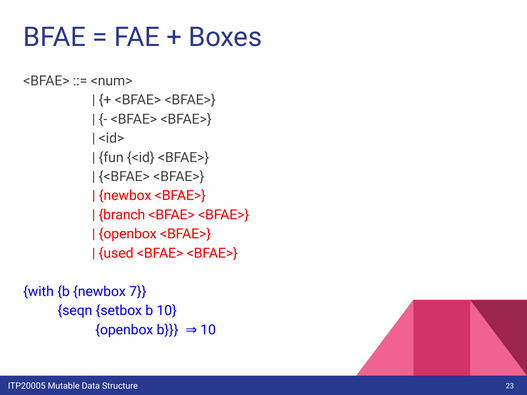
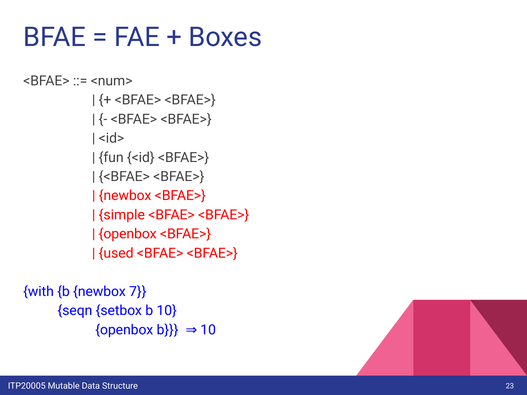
branch: branch -> simple
